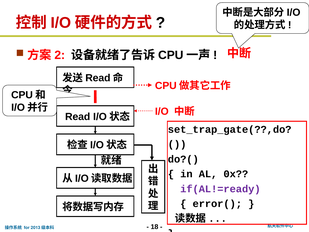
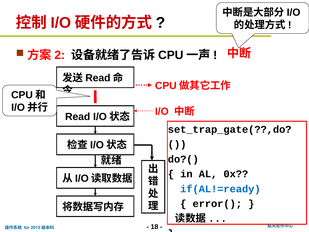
if(AL!=ready colour: purple -> blue
